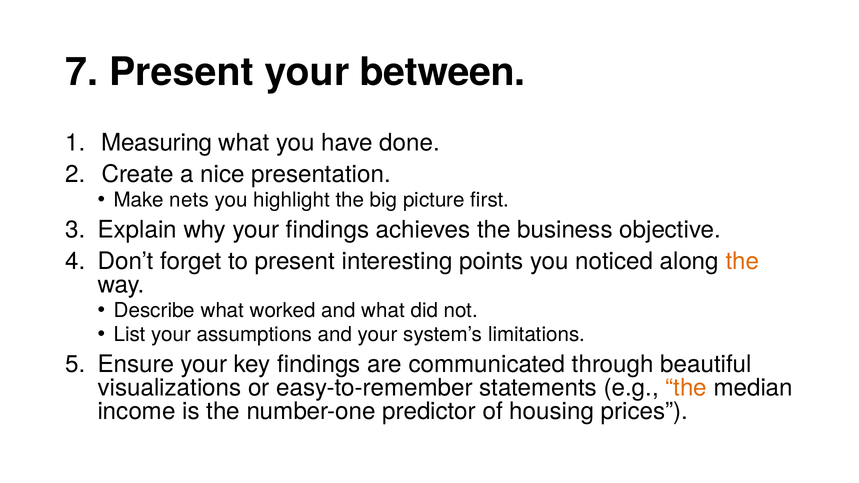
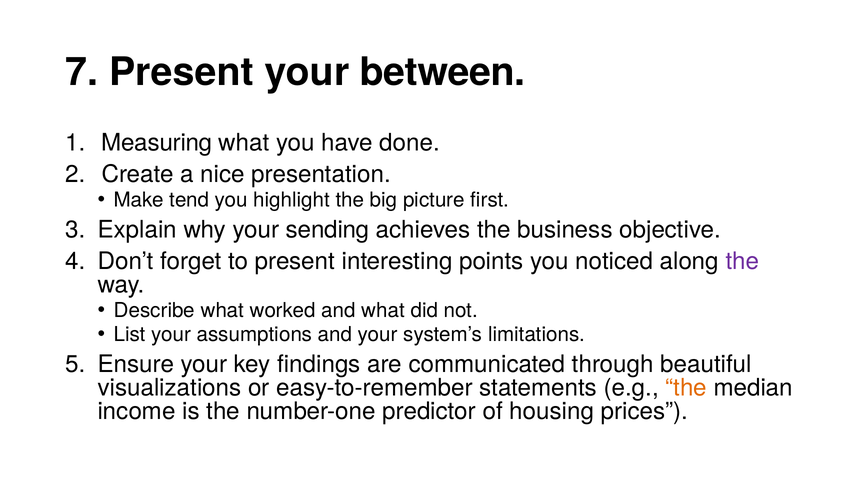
nets: nets -> tend
your findings: findings -> sending
the at (742, 261) colour: orange -> purple
